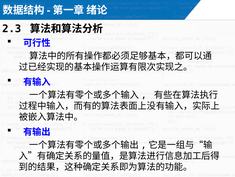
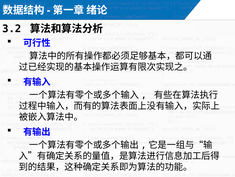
2.3: 2.3 -> 3.2
